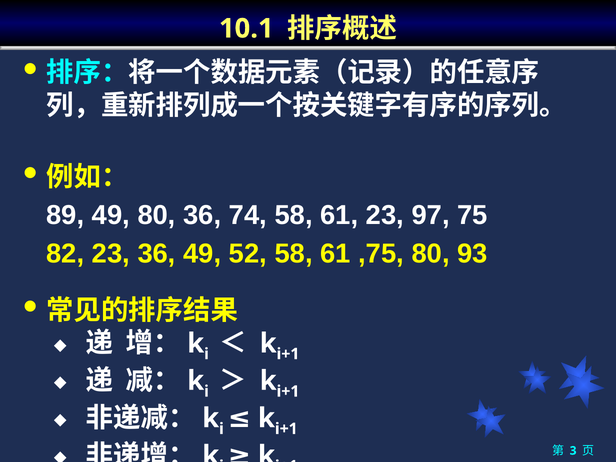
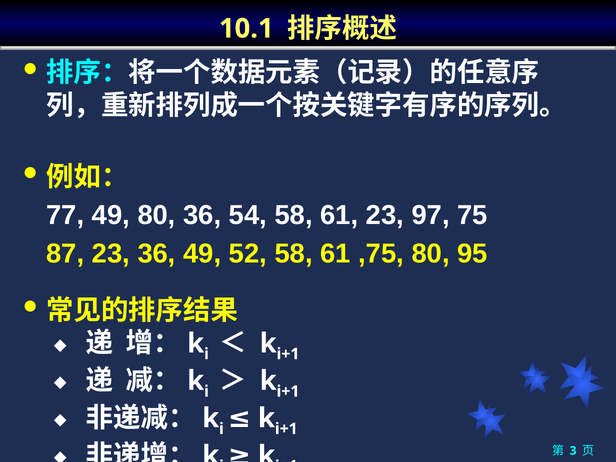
89: 89 -> 77
74: 74 -> 54
82: 82 -> 87
93: 93 -> 95
